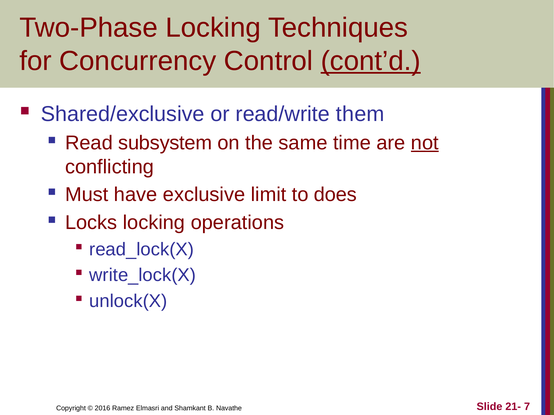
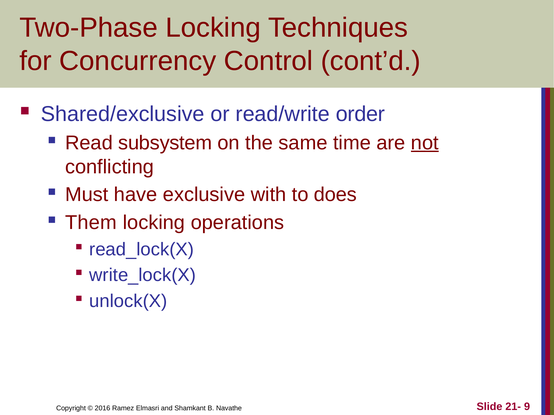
cont’d underline: present -> none
them: them -> order
limit: limit -> with
Locks: Locks -> Them
7: 7 -> 9
